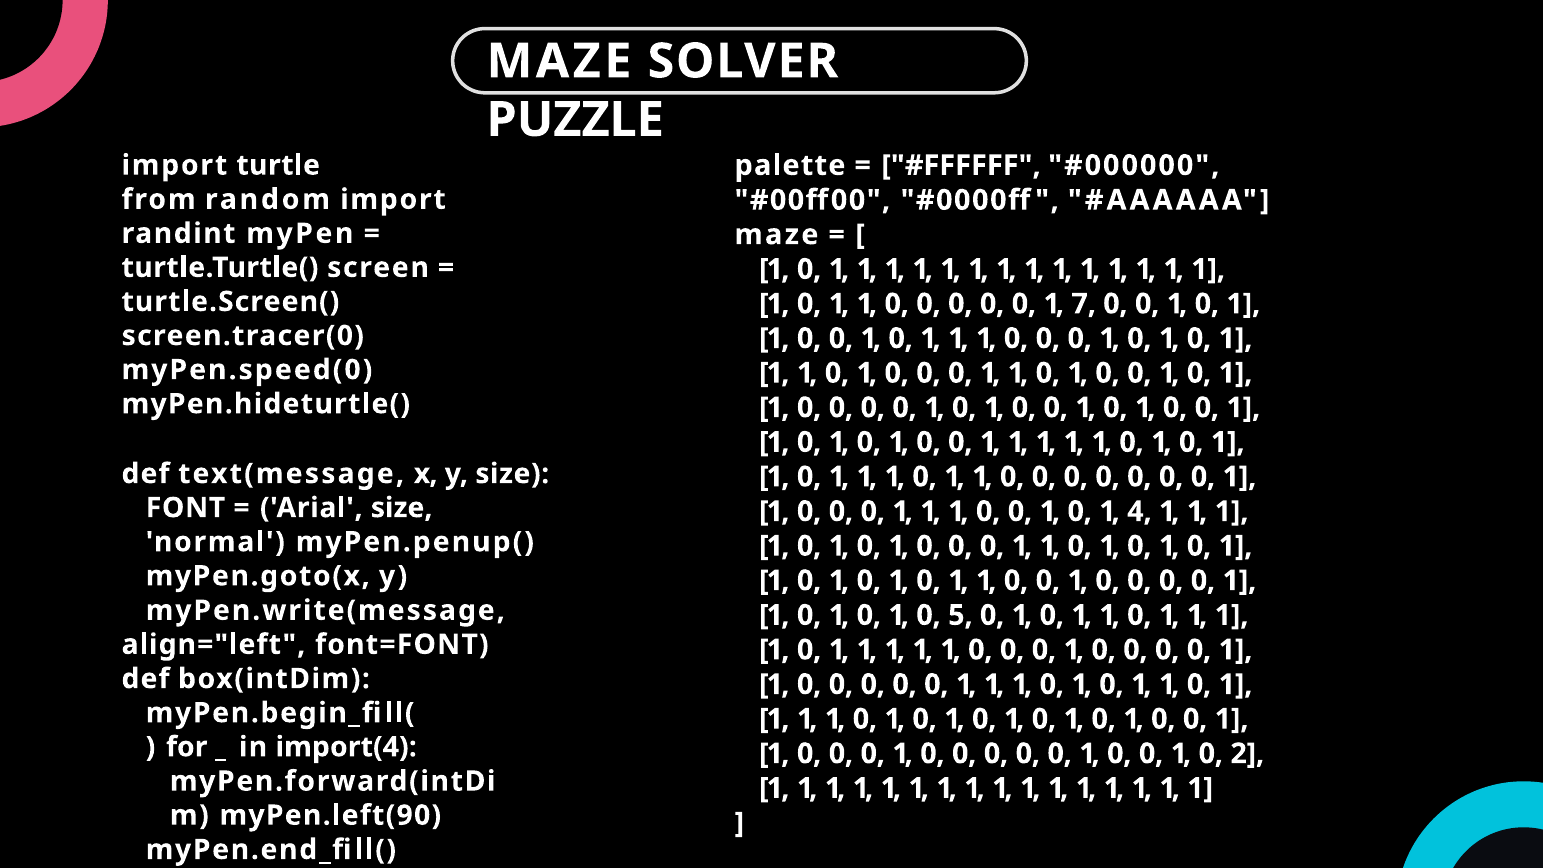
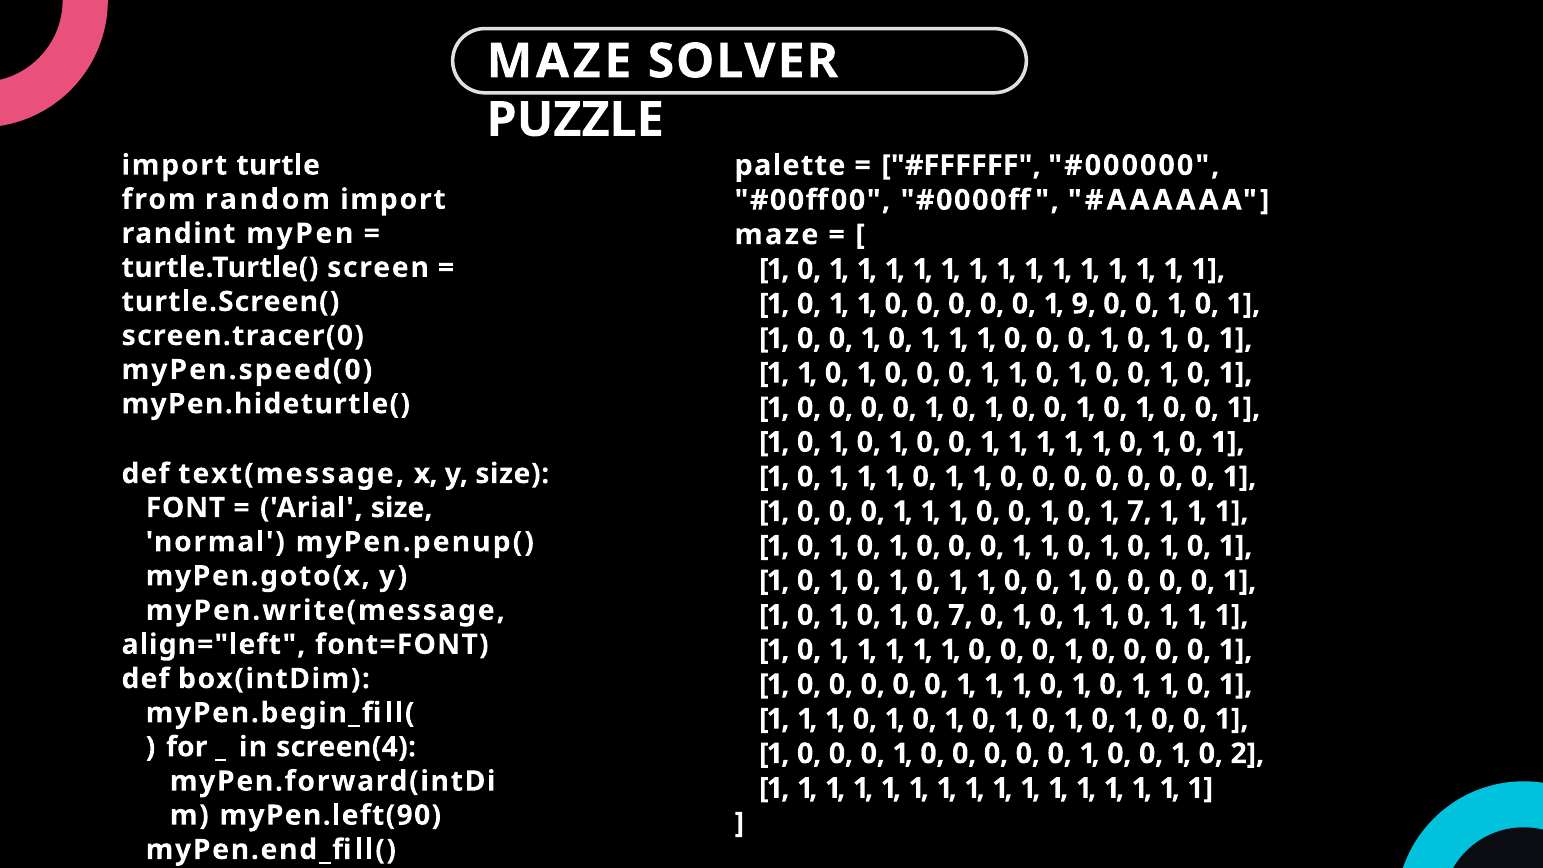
7: 7 -> 9
1 4: 4 -> 7
0 5: 5 -> 7
import(4: import(4 -> screen(4
